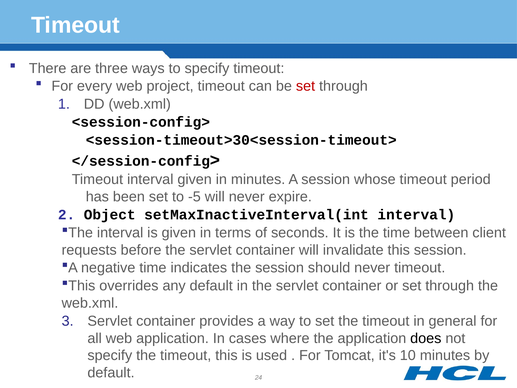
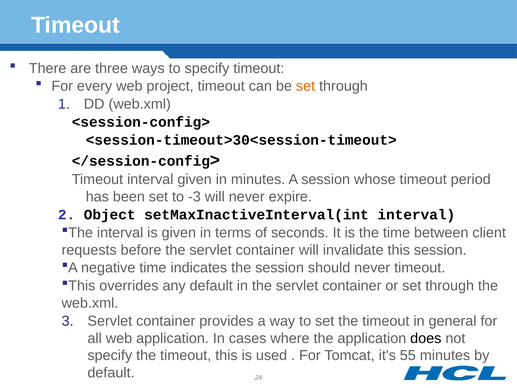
set at (306, 86) colour: red -> orange
-5: -5 -> -3
10: 10 -> 55
